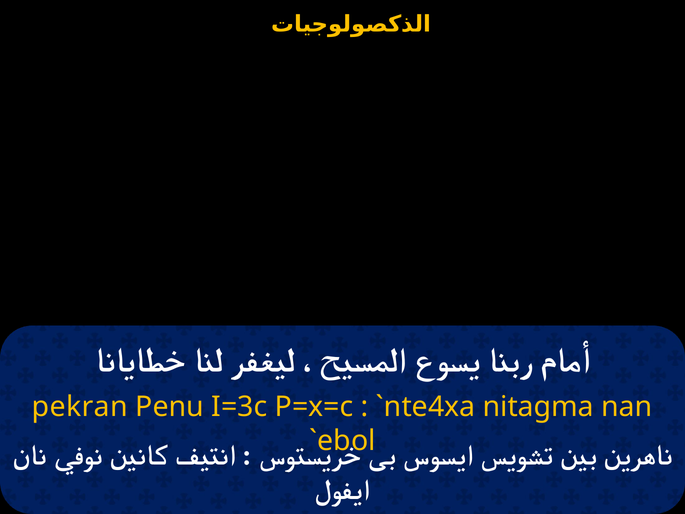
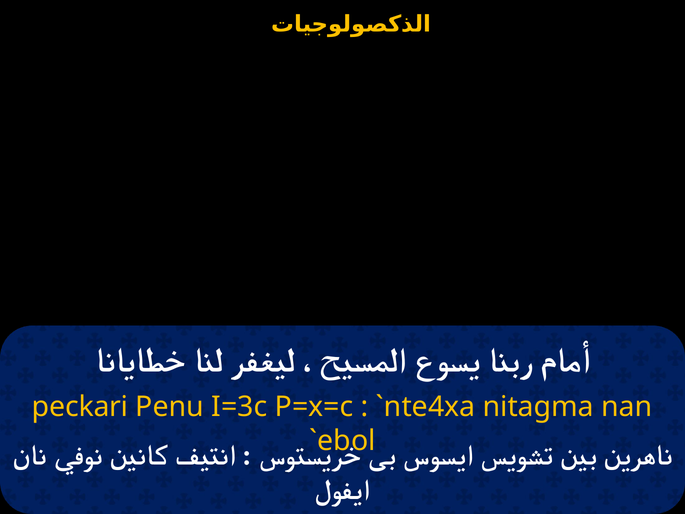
pekran: pekran -> peckari
